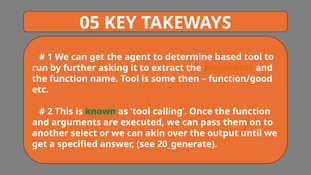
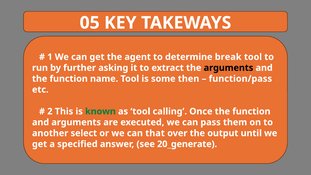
based: based -> break
arguments at (228, 68) colour: orange -> black
function/good: function/good -> function/pass
akin: akin -> that
